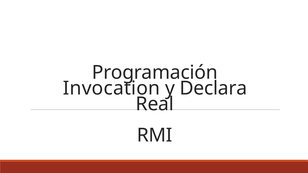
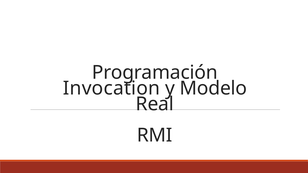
Declara: Declara -> Modelo
